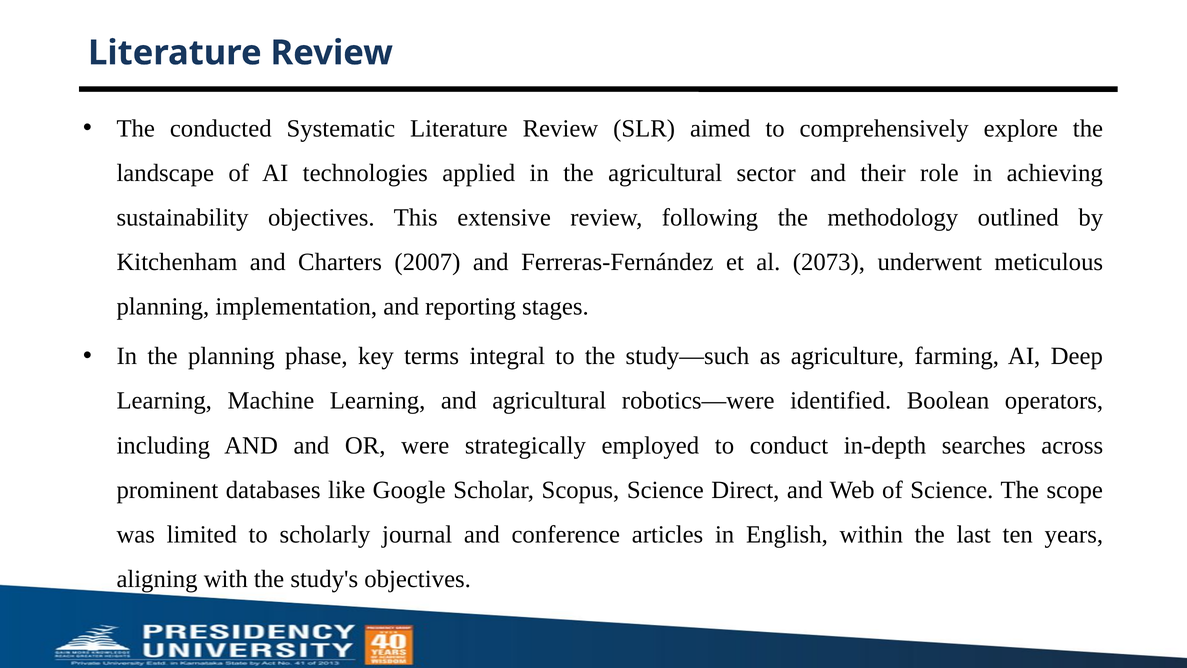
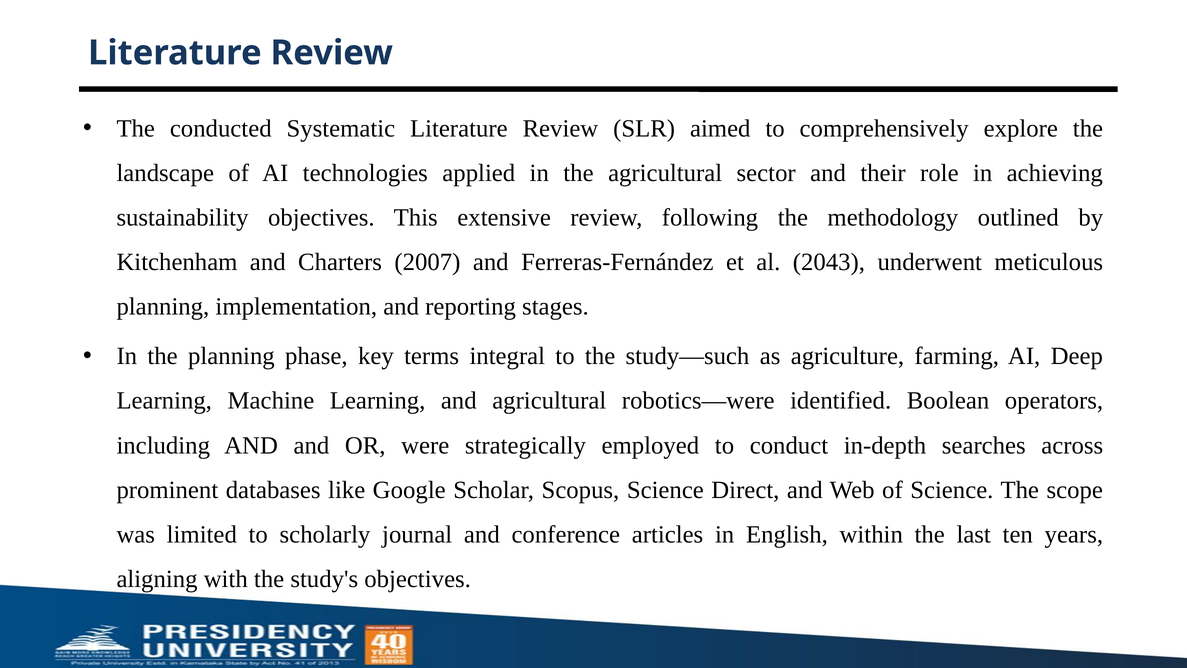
2073: 2073 -> 2043
